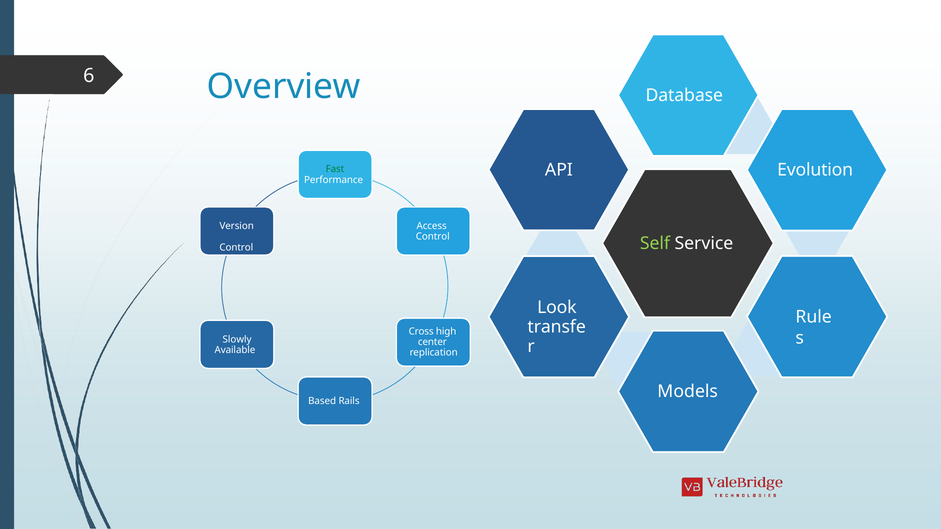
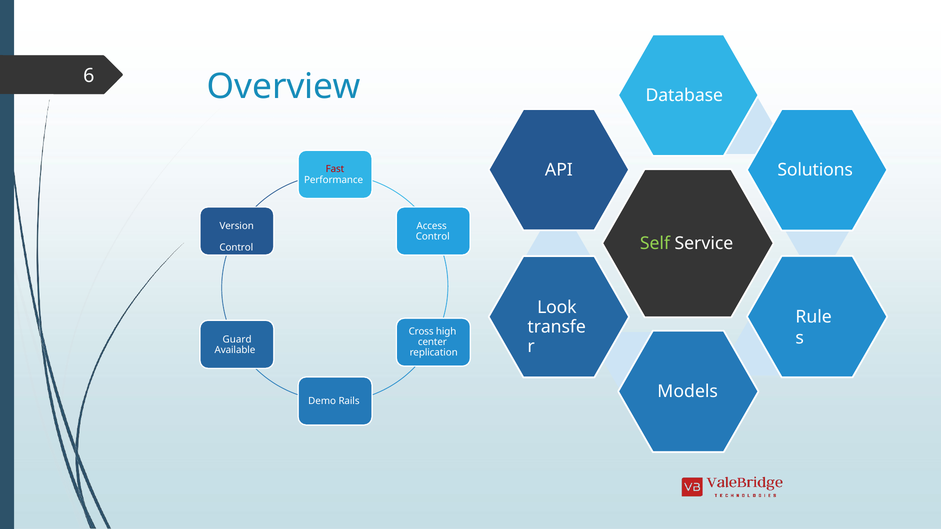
Evolution: Evolution -> Solutions
Fast colour: green -> red
Slowly: Slowly -> Guard
Based: Based -> Demo
